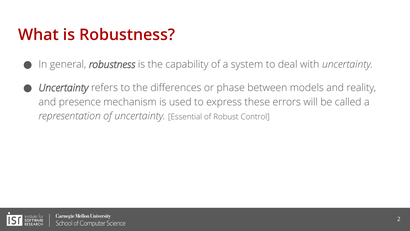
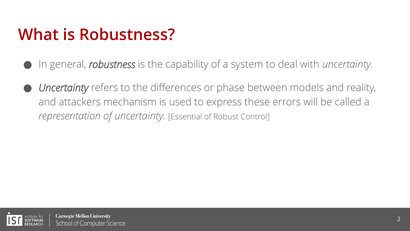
presence: presence -> attackers
